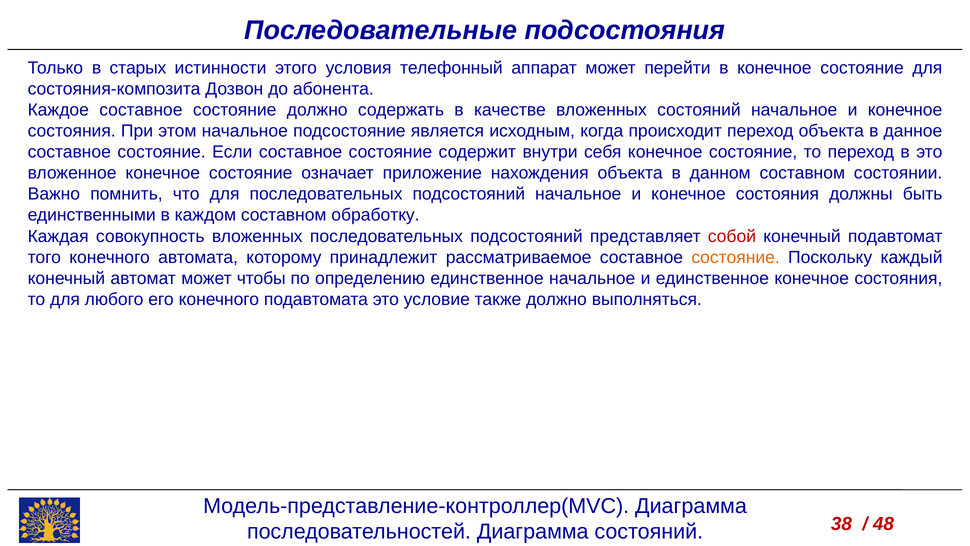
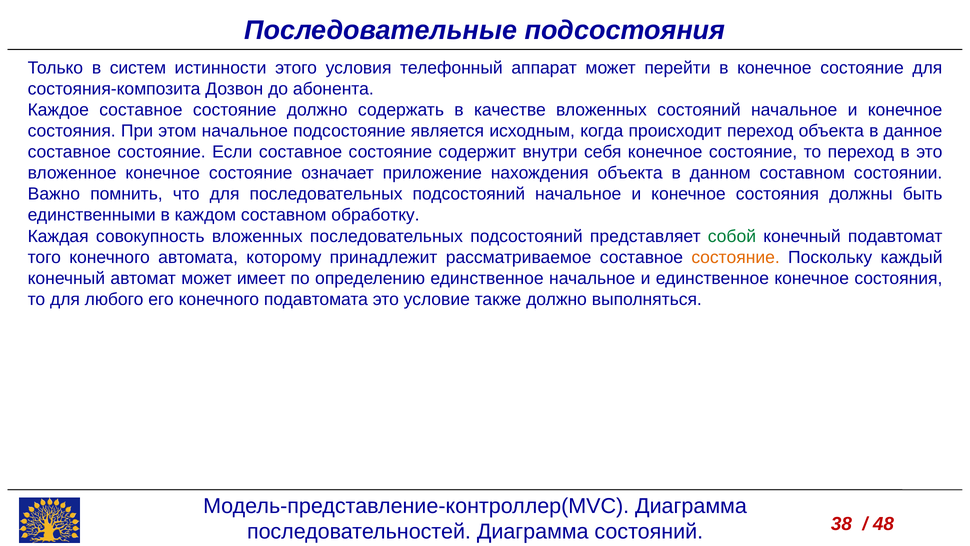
старых: старых -> систем
собой colour: red -> green
чтобы: чтобы -> имеет
